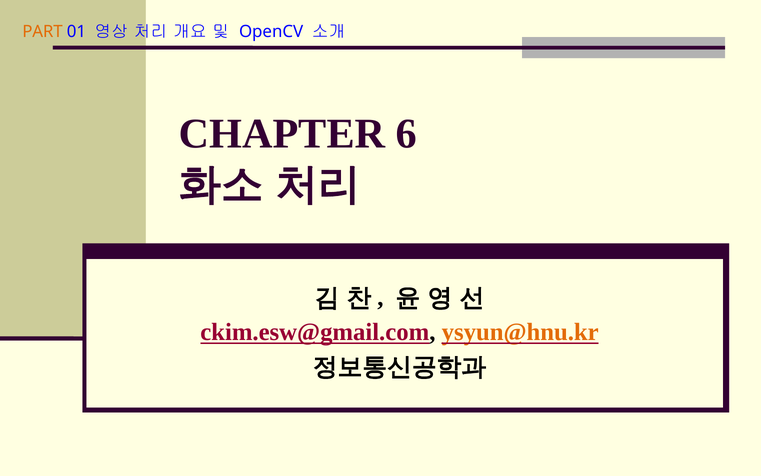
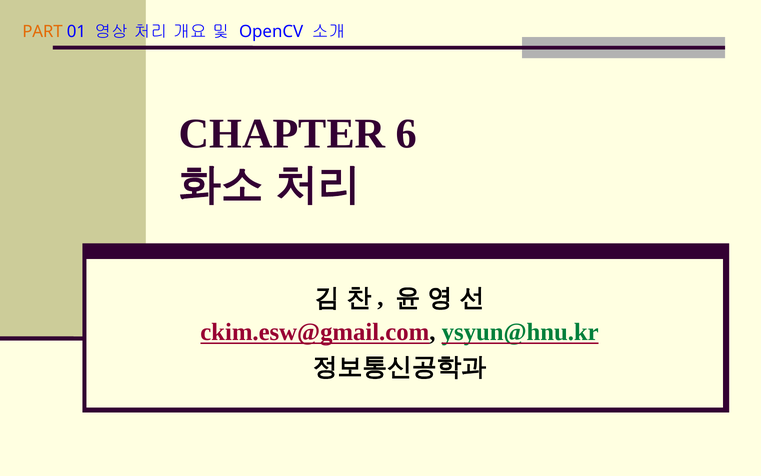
ysyun@hnu.kr colour: orange -> green
